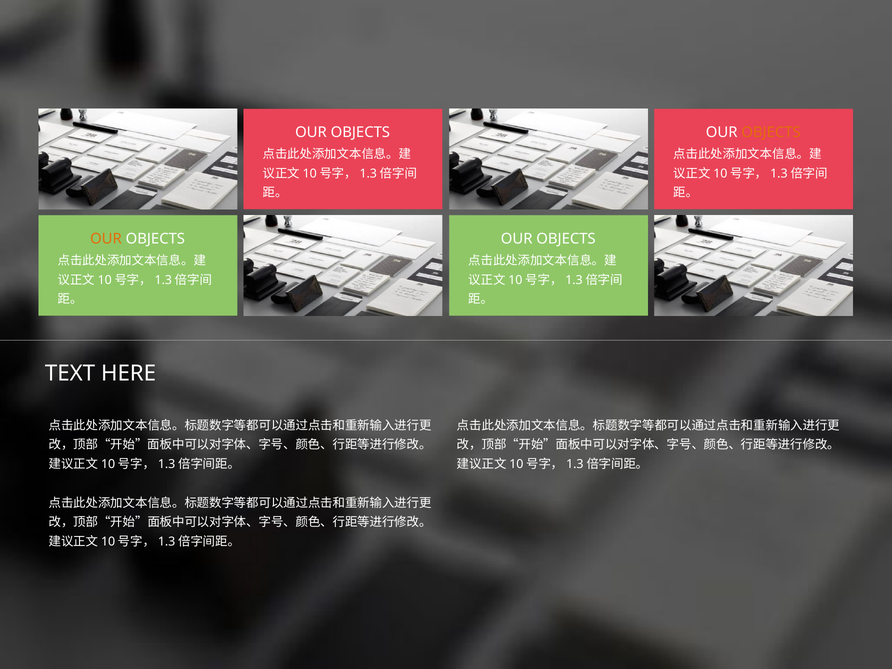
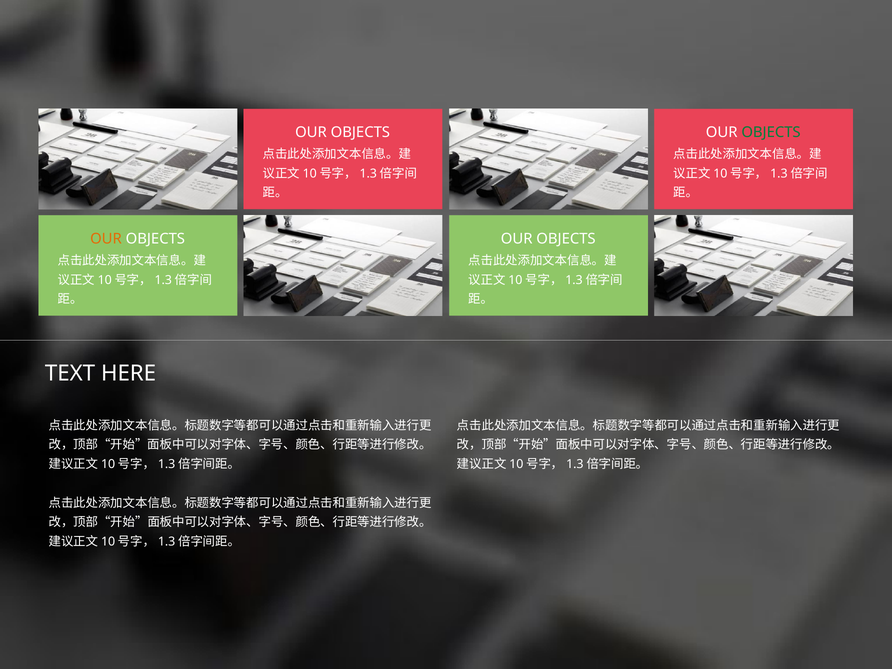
OBJECTS at (771, 132) colour: orange -> green
